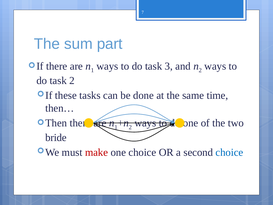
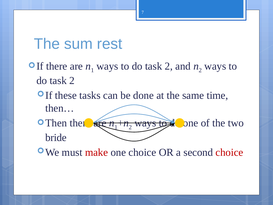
part: part -> rest
3 at (169, 66): 3 -> 2
choice at (229, 152) colour: blue -> red
